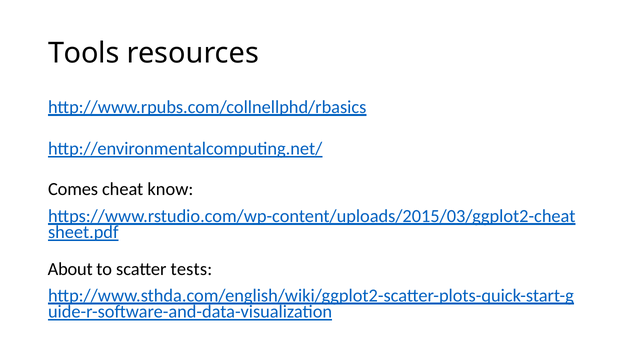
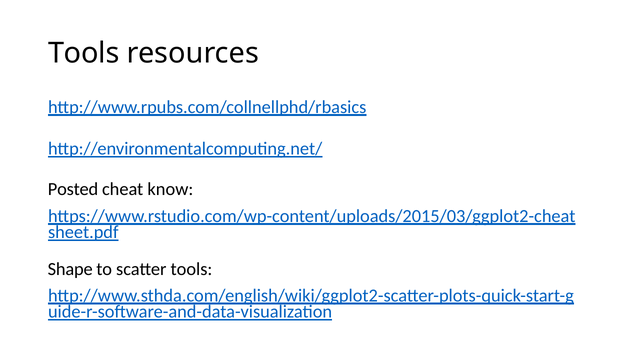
Comes: Comes -> Posted
About: About -> Shape
scatter tests: tests -> tools
